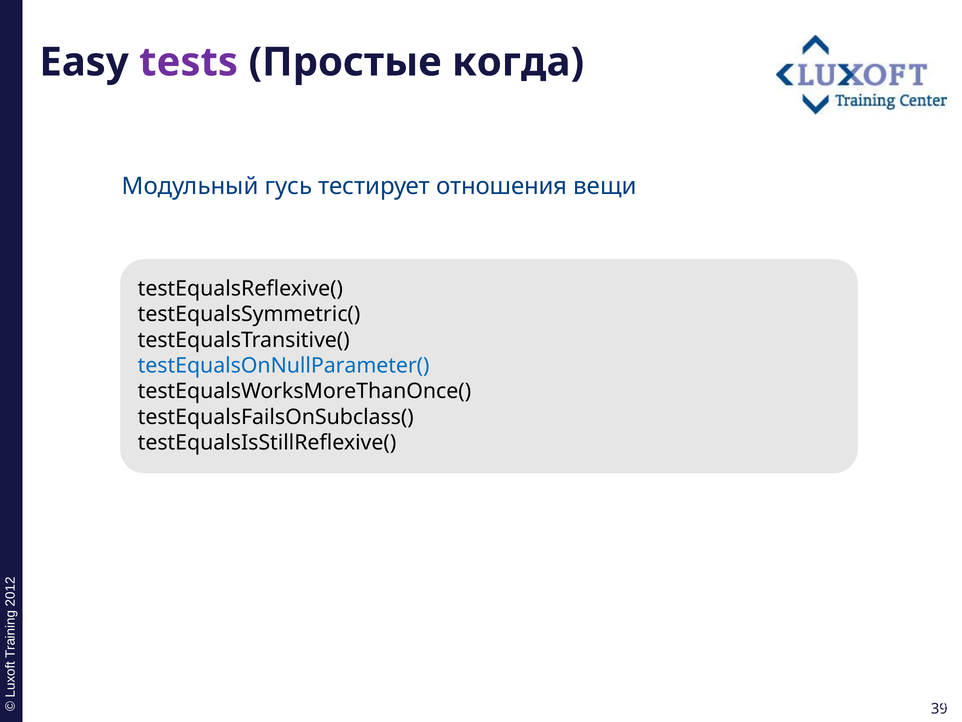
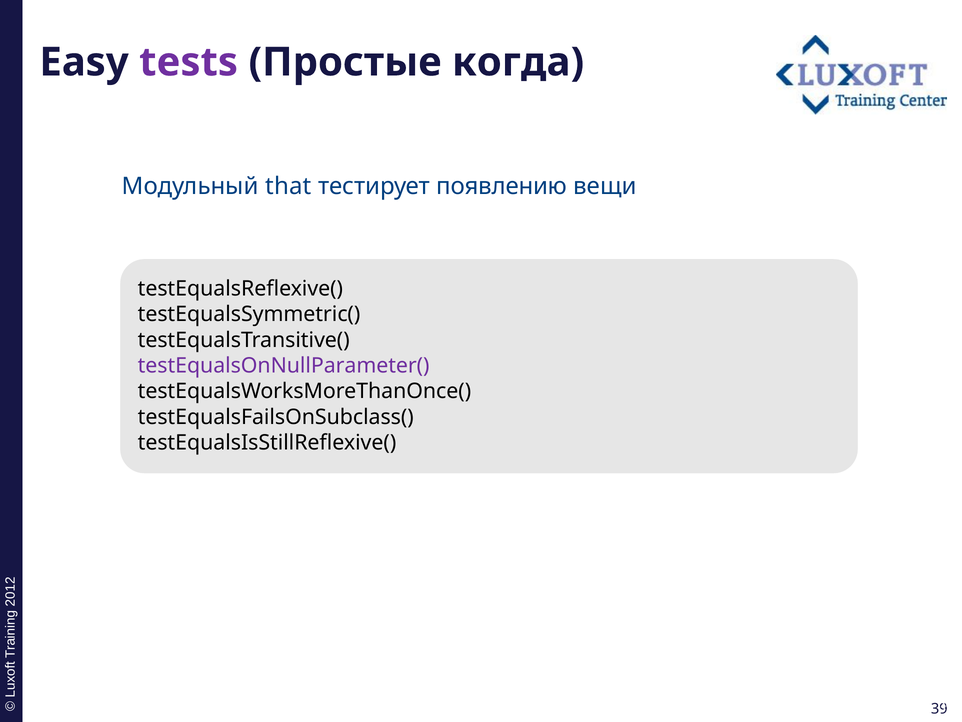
гусь: гусь -> that
отношения: отношения -> появлению
testEqualsOnNullParameter( colour: blue -> purple
